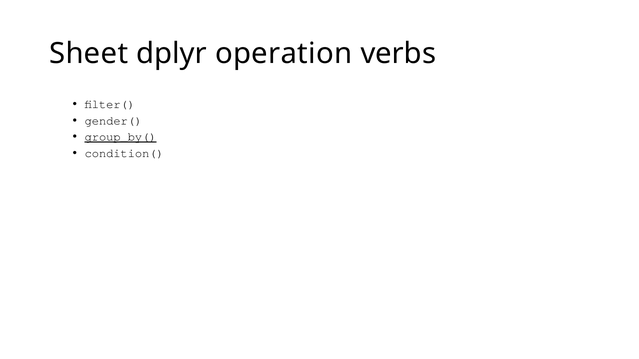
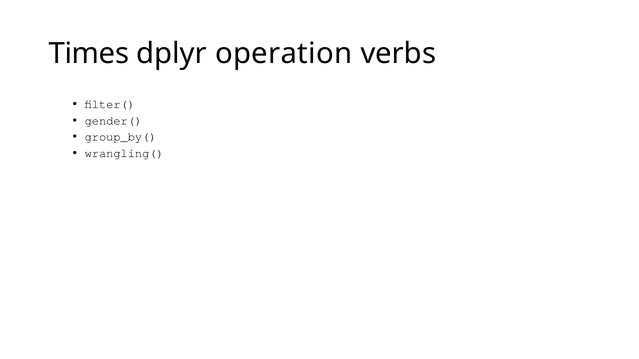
Sheet: Sheet -> Times
group_by( underline: present -> none
condition(: condition( -> wrangling(
